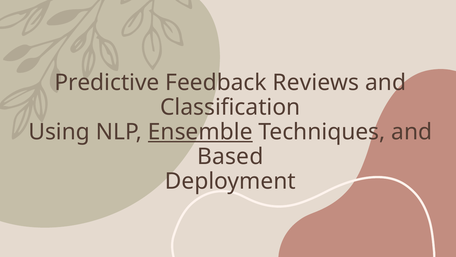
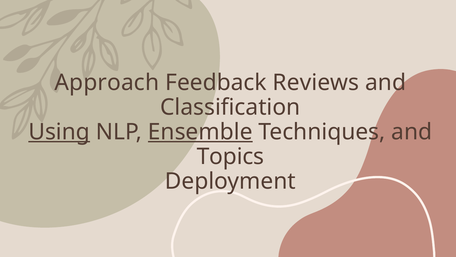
Predictive: Predictive -> Approach
Using underline: none -> present
Based: Based -> Topics
